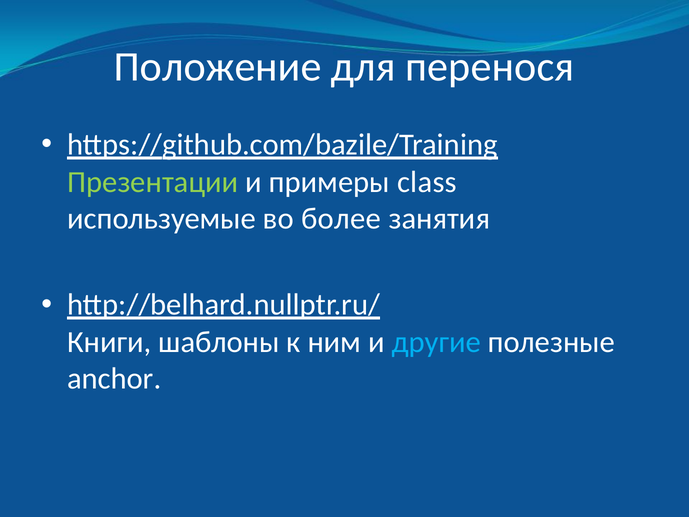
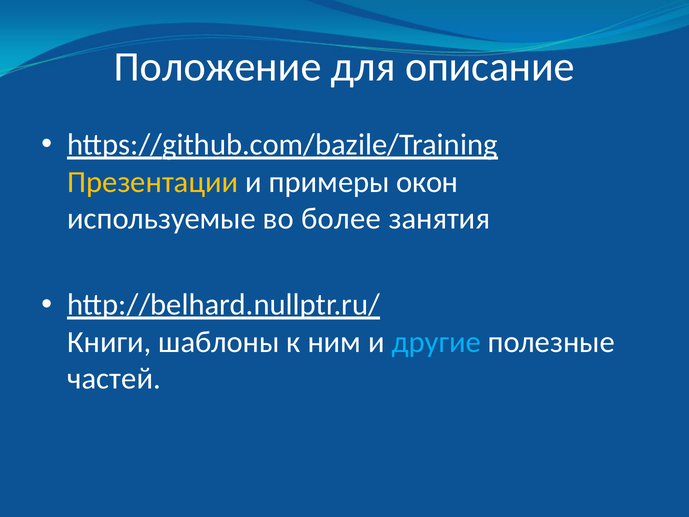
перенося: перенося -> описание
Презентации colour: light green -> yellow
class: class -> окон
anchor: anchor -> частей
